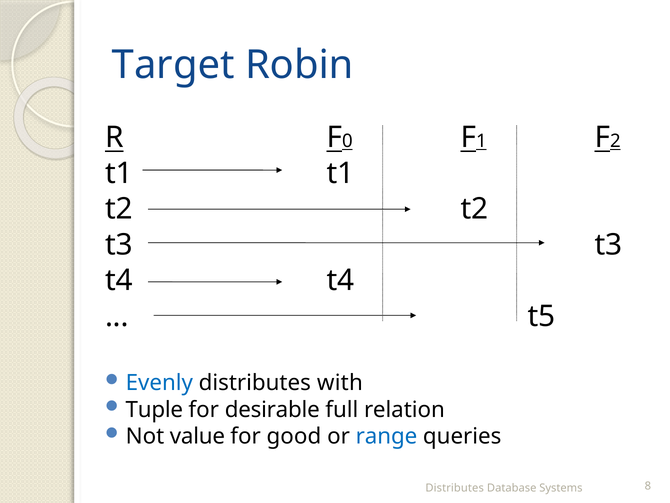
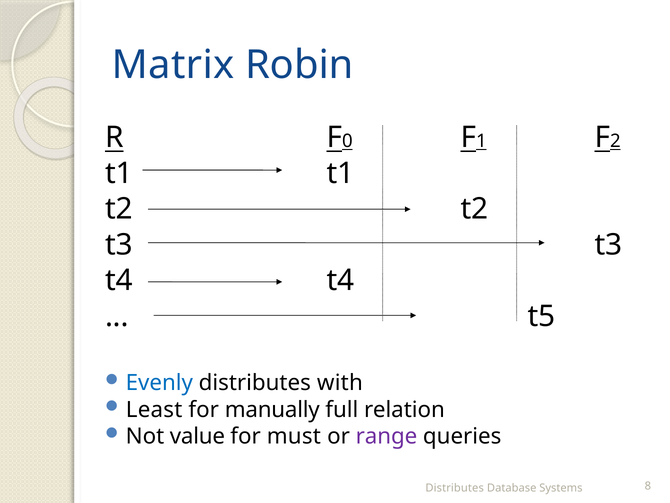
Target: Target -> Matrix
Tuple: Tuple -> Least
desirable: desirable -> manually
good: good -> must
range colour: blue -> purple
